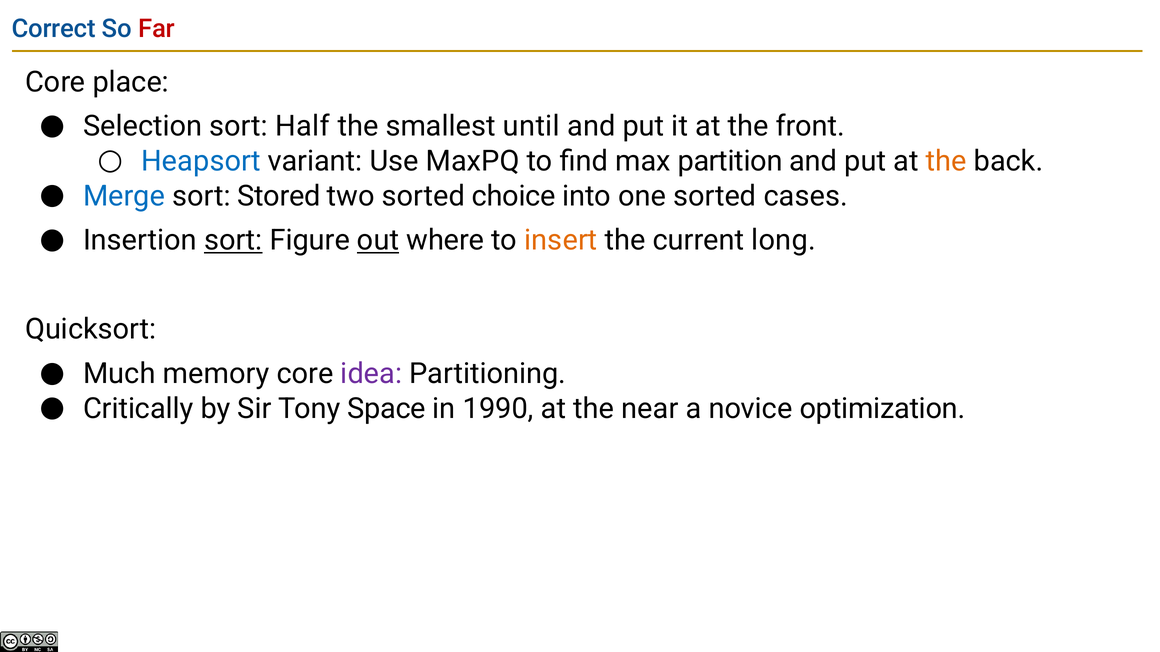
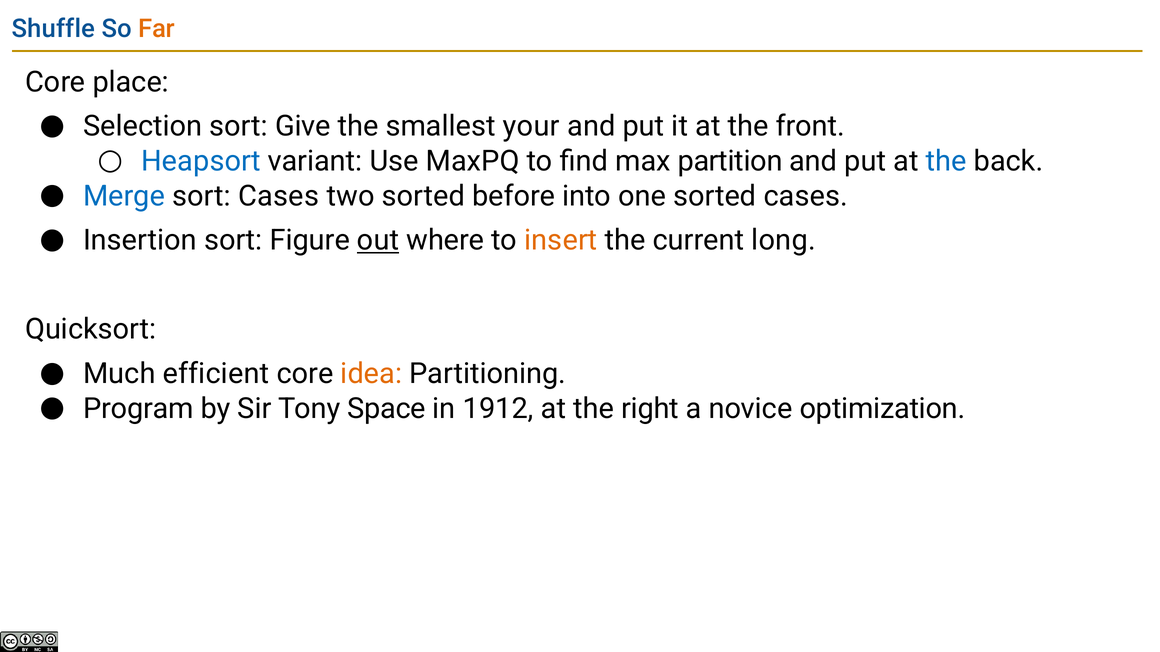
Correct: Correct -> Shuffle
Far colour: red -> orange
Half: Half -> Give
until: until -> your
the at (946, 161) colour: orange -> blue
sort Stored: Stored -> Cases
choice: choice -> before
sort at (233, 241) underline: present -> none
memory: memory -> efficient
idea colour: purple -> orange
Critically: Critically -> Program
1990: 1990 -> 1912
near: near -> right
